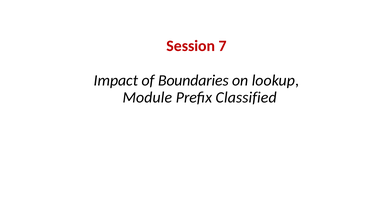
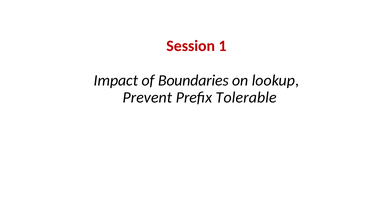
7: 7 -> 1
Module: Module -> Prevent
Classified: Classified -> Tolerable
